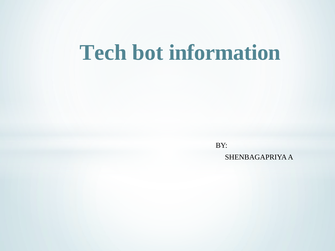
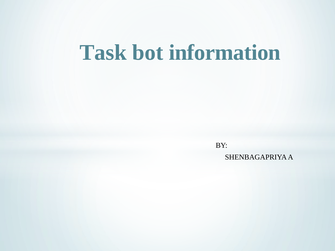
Tech: Tech -> Task
